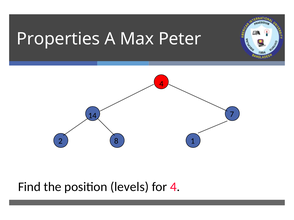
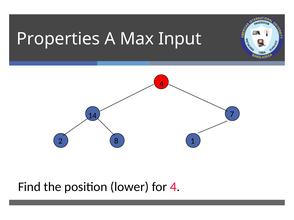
Peter: Peter -> Input
levels: levels -> lower
